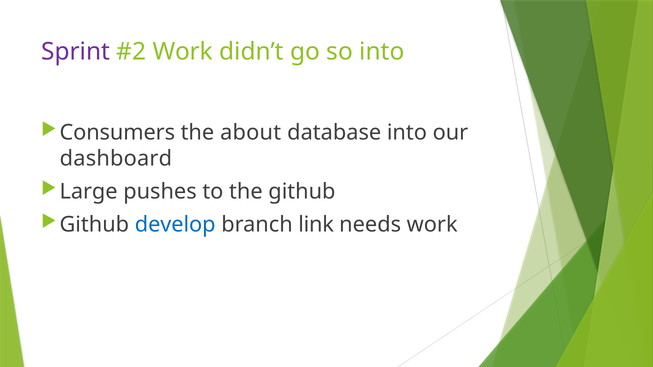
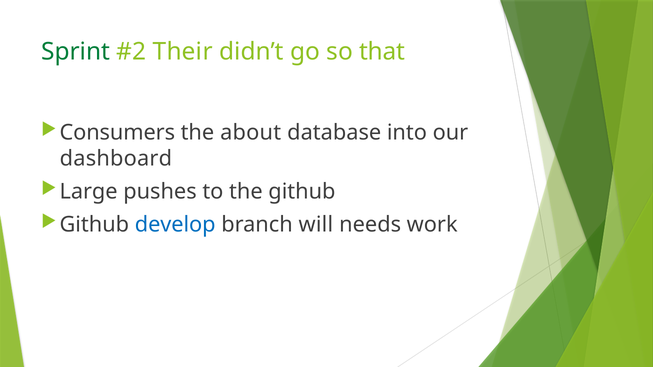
Sprint colour: purple -> green
Work at (183, 51): Work -> Their
so into: into -> that
link: link -> will
